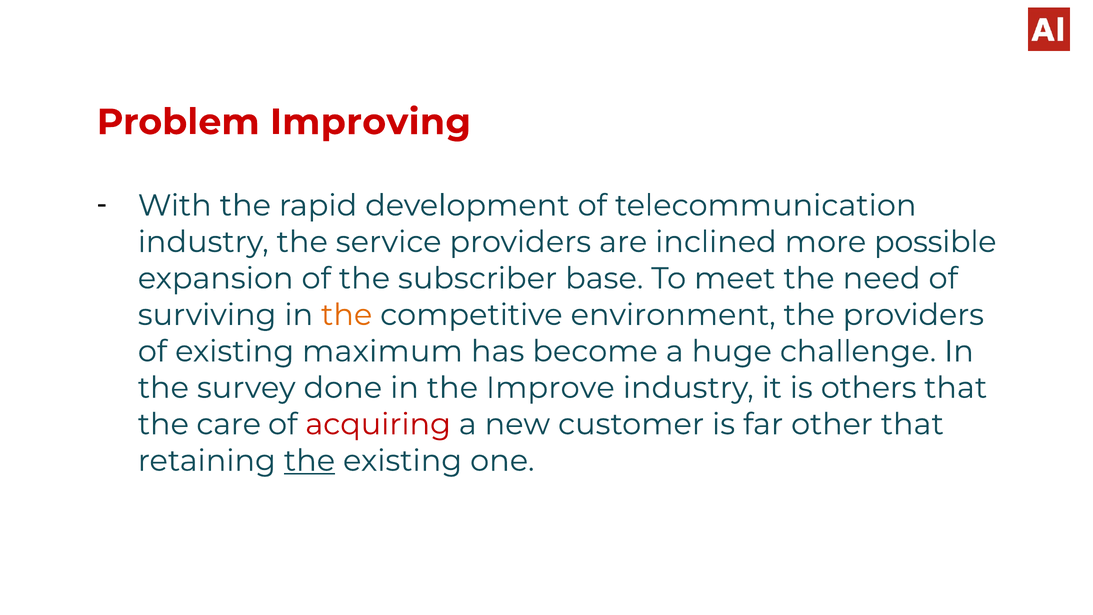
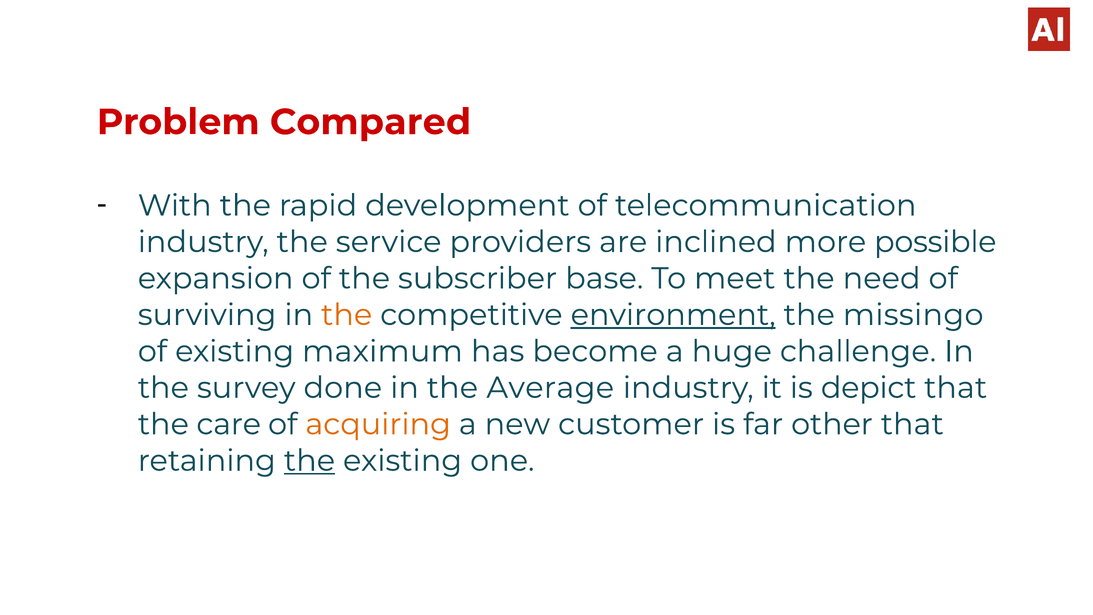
Improving: Improving -> Compared
environment underline: none -> present
the providers: providers -> missingo
Improve: Improve -> Average
others: others -> depict
acquiring colour: red -> orange
